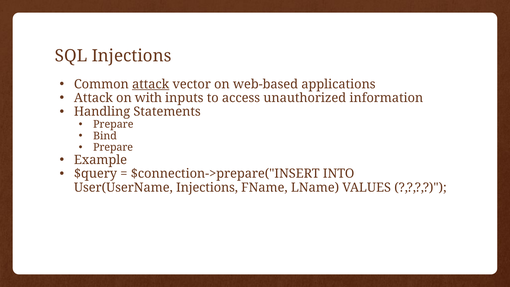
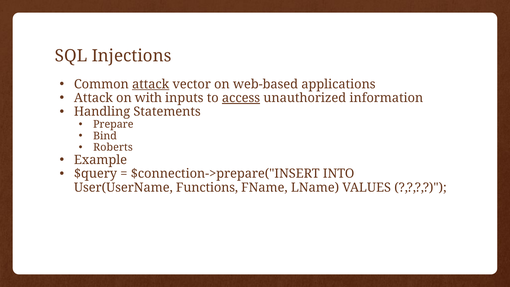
access underline: none -> present
Prepare at (113, 147): Prepare -> Roberts
User(UserName Injections: Injections -> Functions
